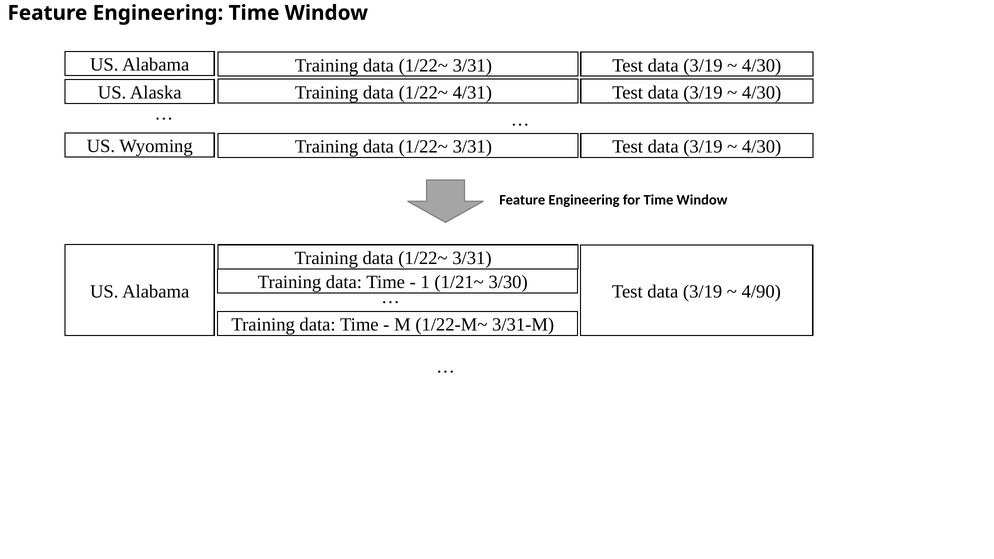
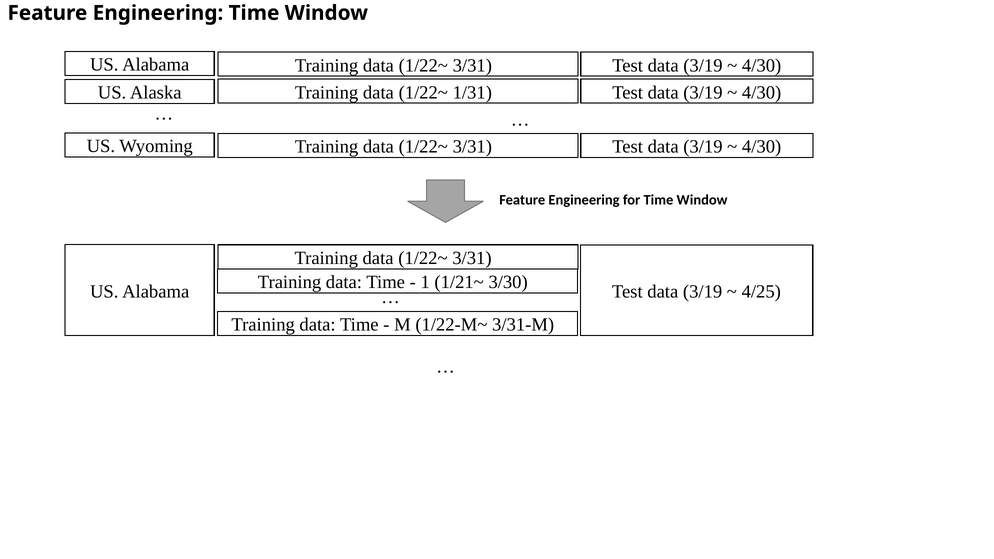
4/31: 4/31 -> 1/31
4/90: 4/90 -> 4/25
